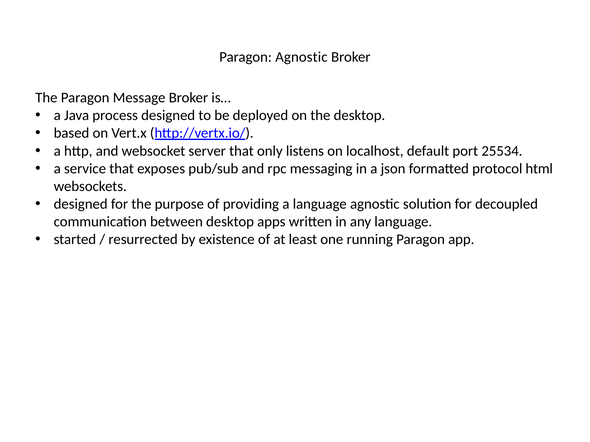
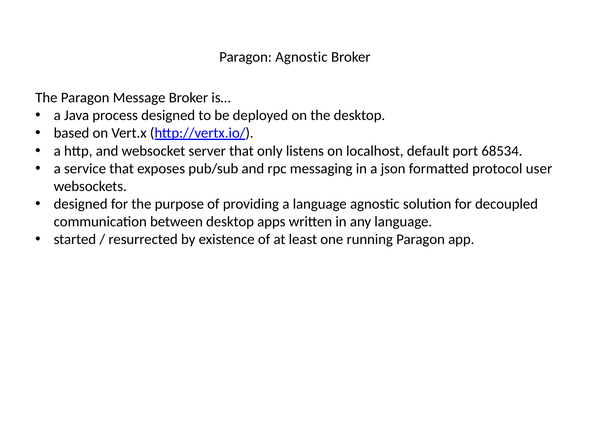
25534: 25534 -> 68534
html: html -> user
